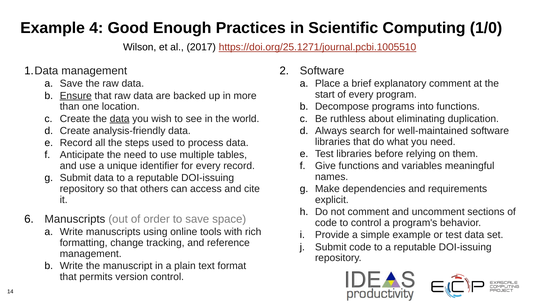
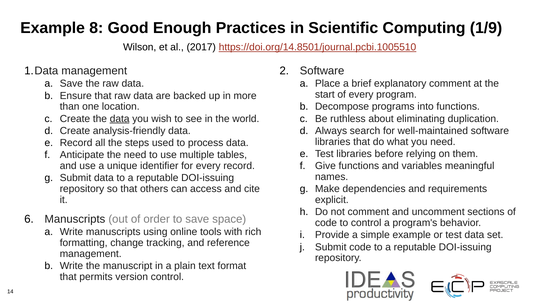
4: 4 -> 8
1/0: 1/0 -> 1/9
https://doi.org/25.1271/journal.pcbi.1005510: https://doi.org/25.1271/journal.pcbi.1005510 -> https://doi.org/14.8501/journal.pcbi.1005510
Ensure underline: present -> none
